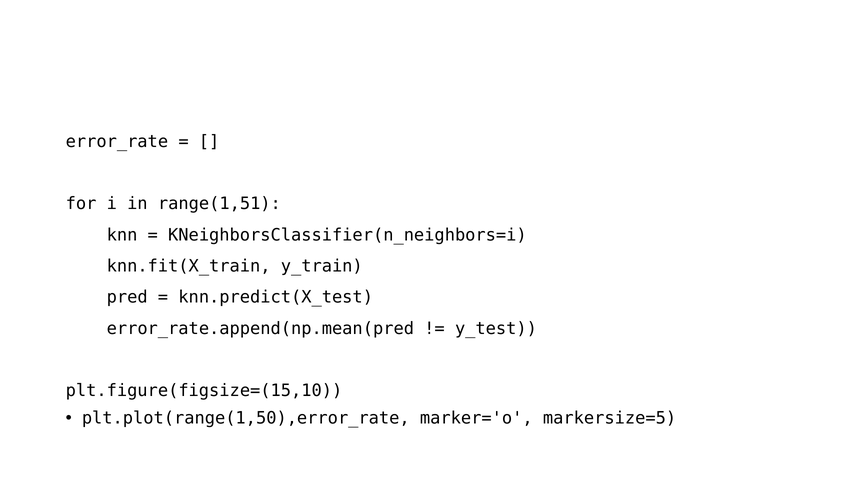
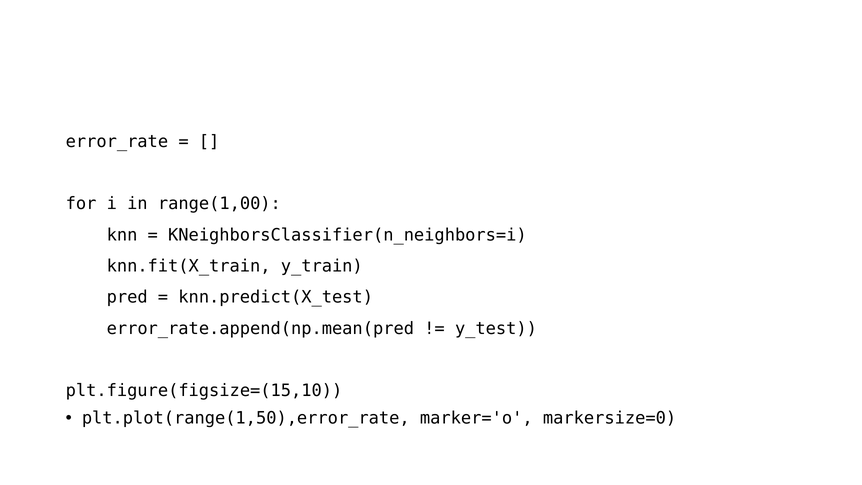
range(1,51: range(1,51 -> range(1,00
markersize=5: markersize=5 -> markersize=0
